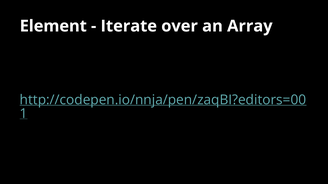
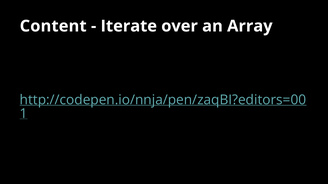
Element: Element -> Content
